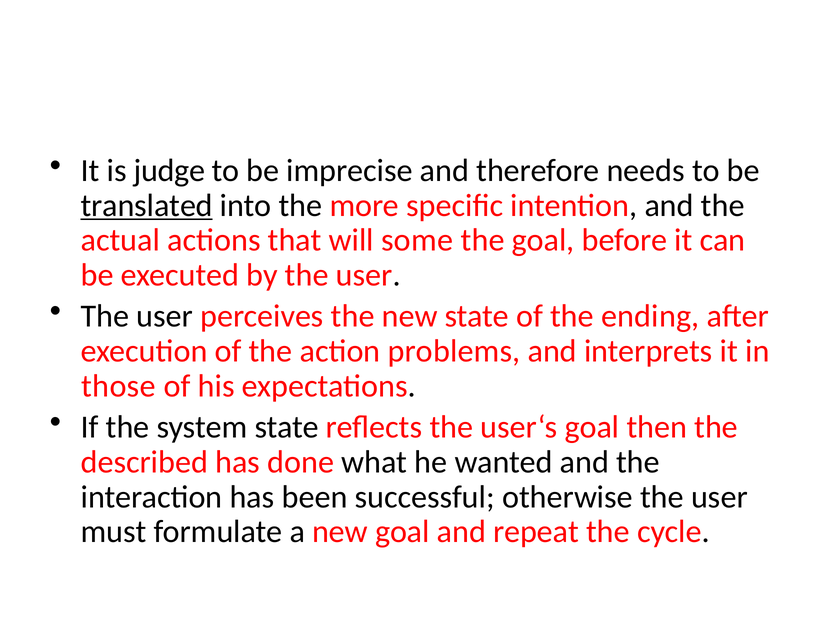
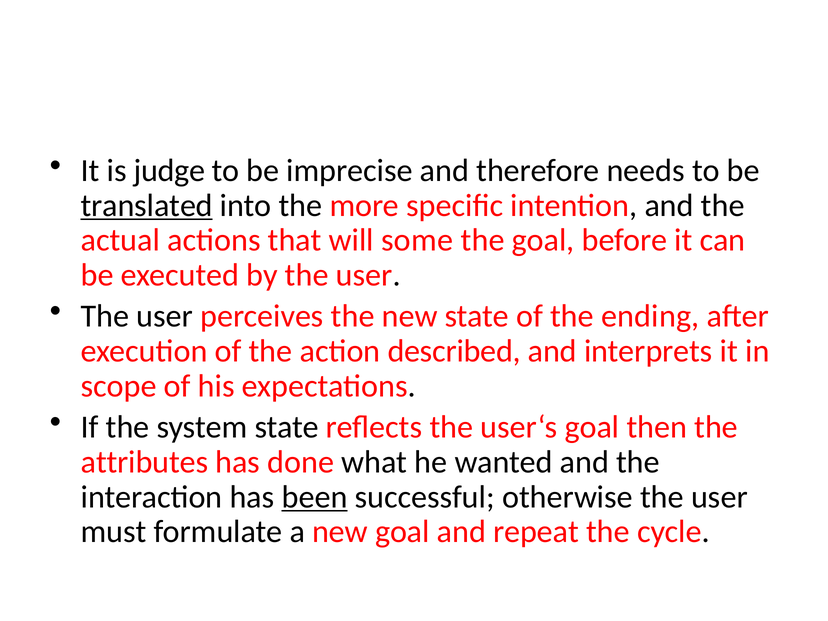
problems: problems -> described
those: those -> scope
described: described -> attributes
been underline: none -> present
